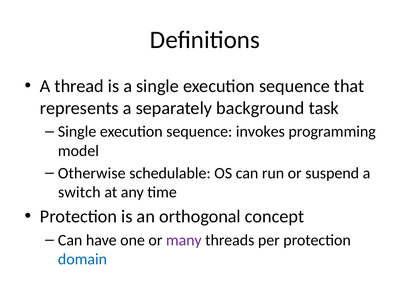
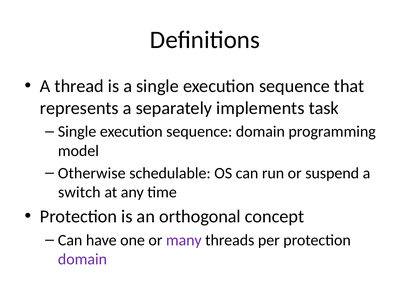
background: background -> implements
sequence invokes: invokes -> domain
domain at (82, 259) colour: blue -> purple
